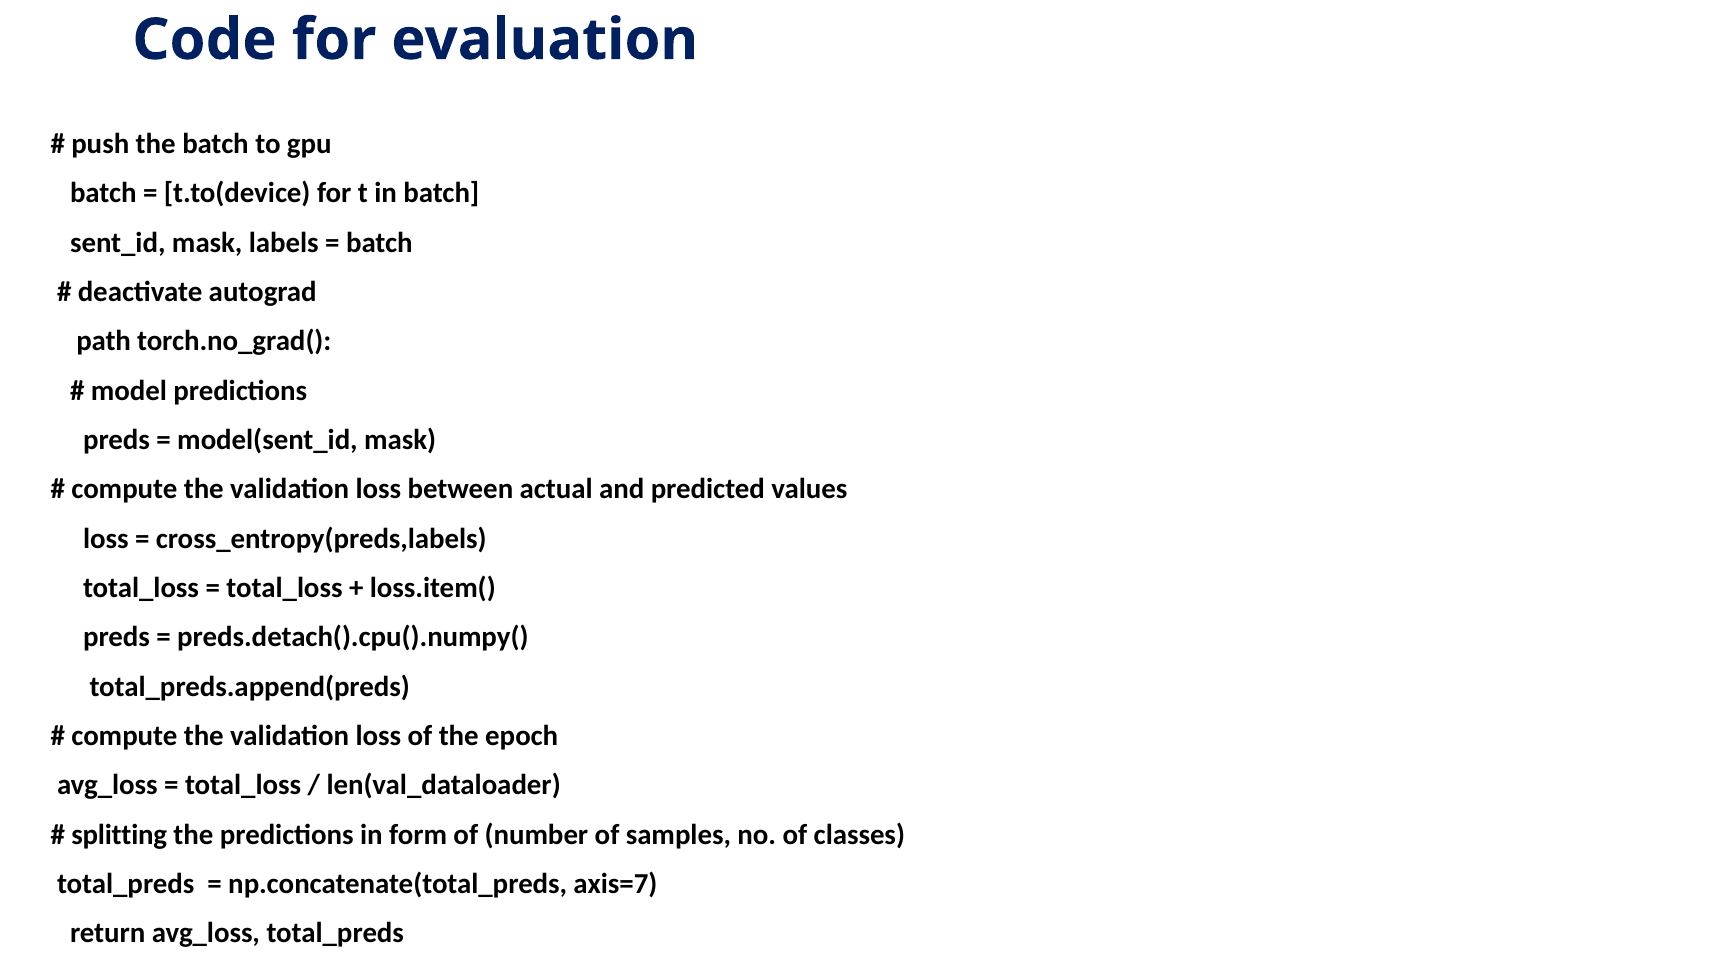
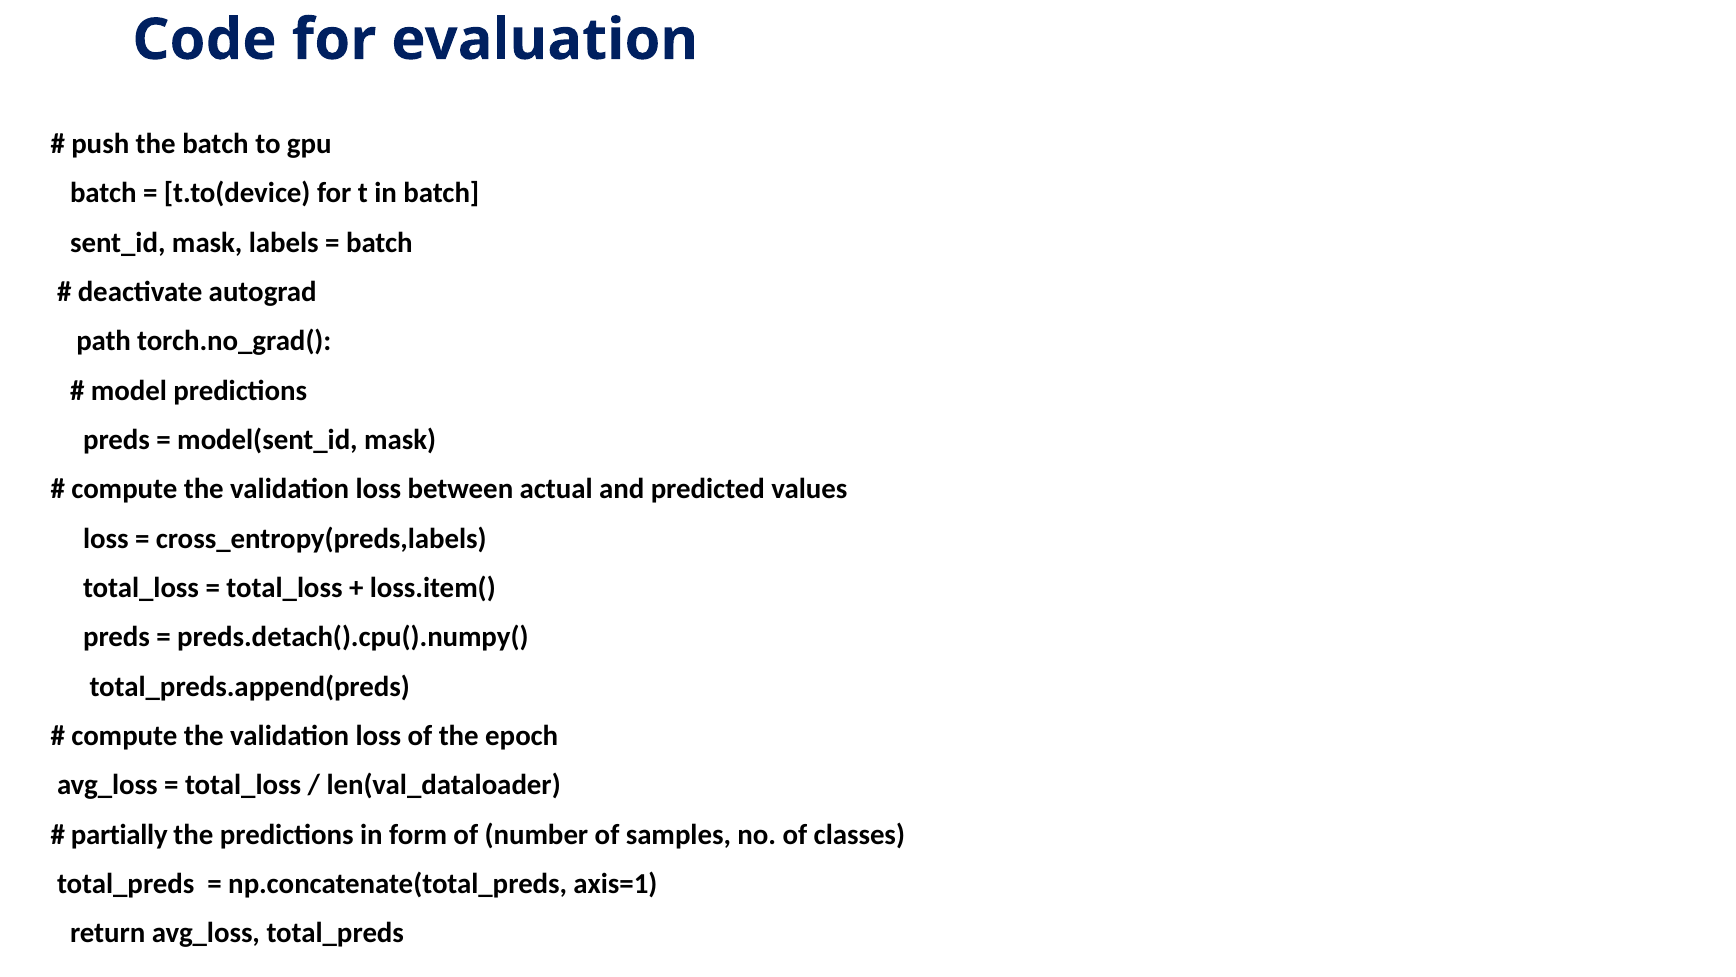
splitting: splitting -> partially
axis=7: axis=7 -> axis=1
